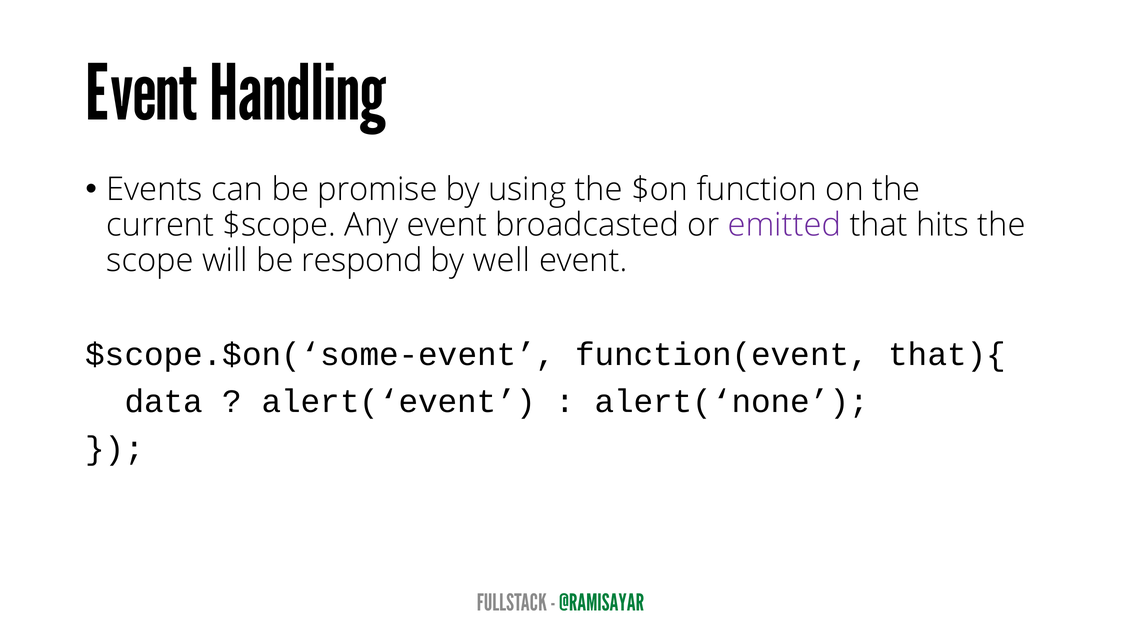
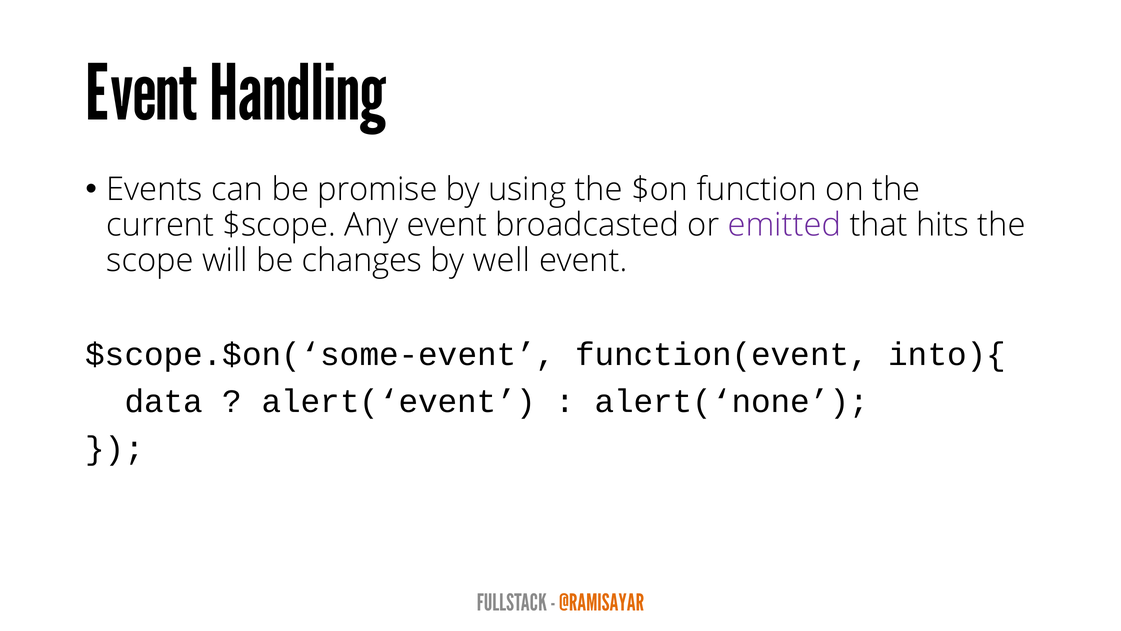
respond: respond -> changes
that){: that){ -> into){
@RAMISAYAR colour: green -> orange
